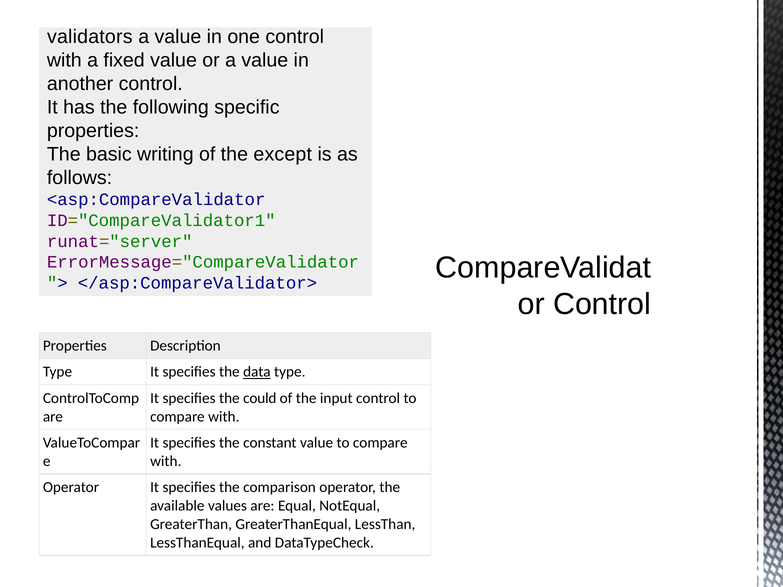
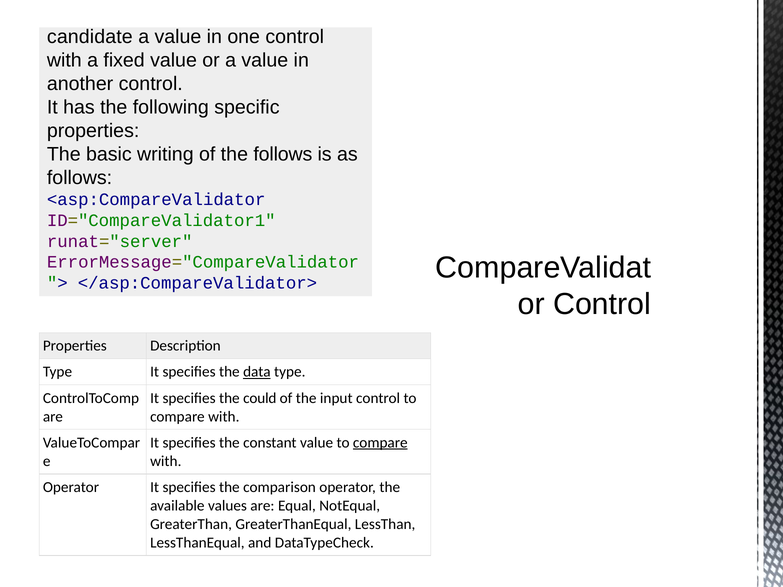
validators: validators -> candidate
the except: except -> follows
compare at (380, 443) underline: none -> present
